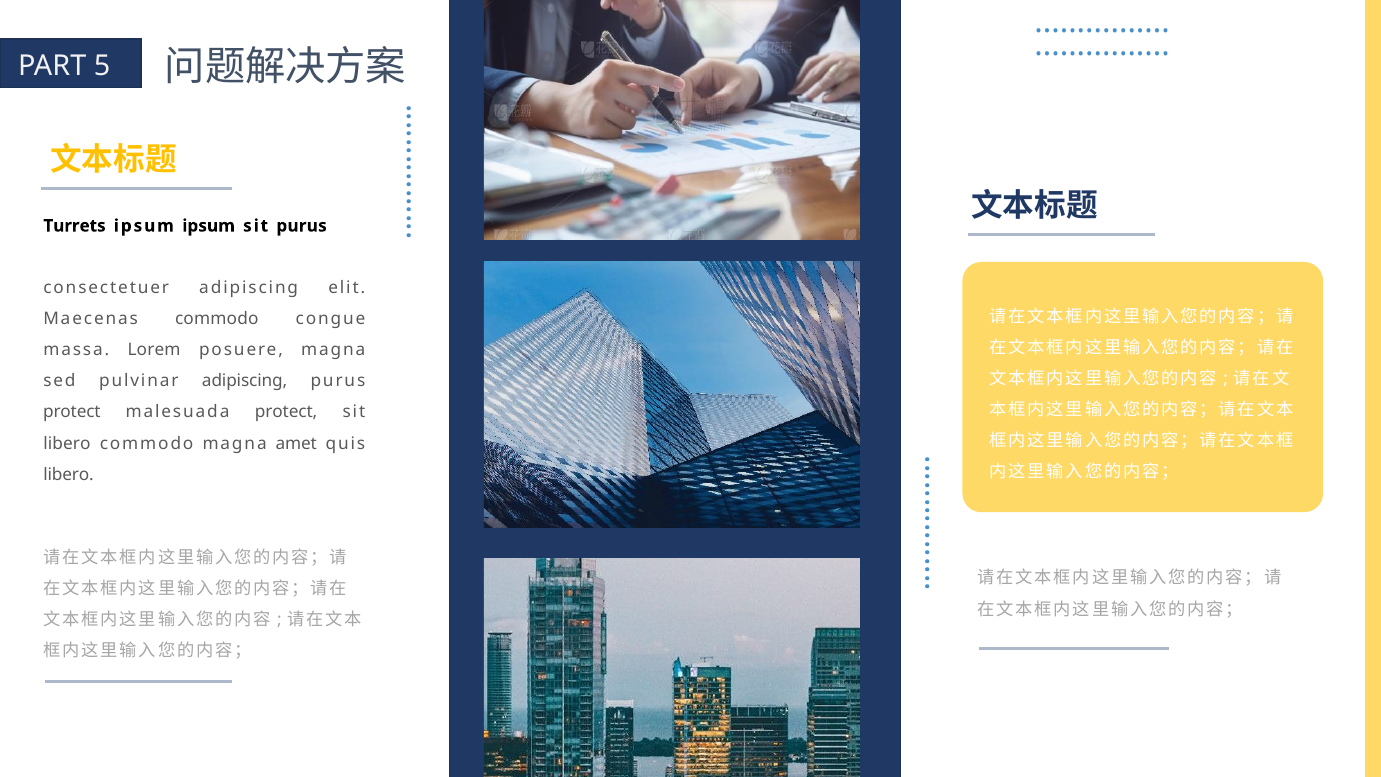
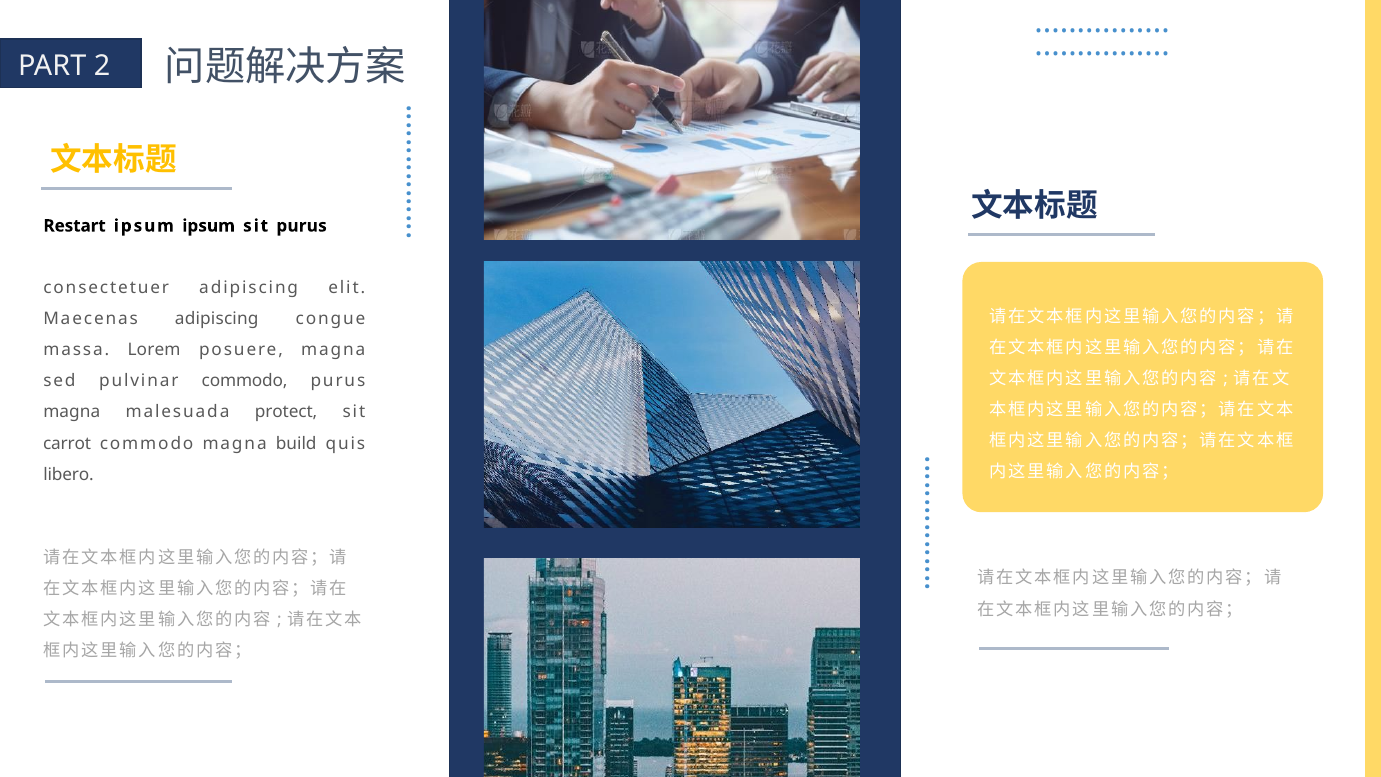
5: 5 -> 2
Turrets: Turrets -> Restart
Maecenas commodo: commodo -> adipiscing
pulvinar adipiscing: adipiscing -> commodo
protect at (72, 412): protect -> magna
libero at (67, 443): libero -> carrot
amet: amet -> build
